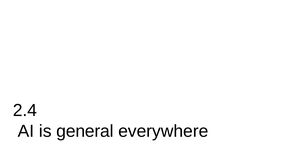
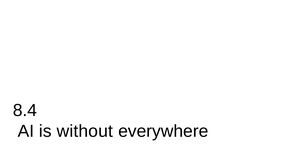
2.4: 2.4 -> 8.4
general: general -> without
